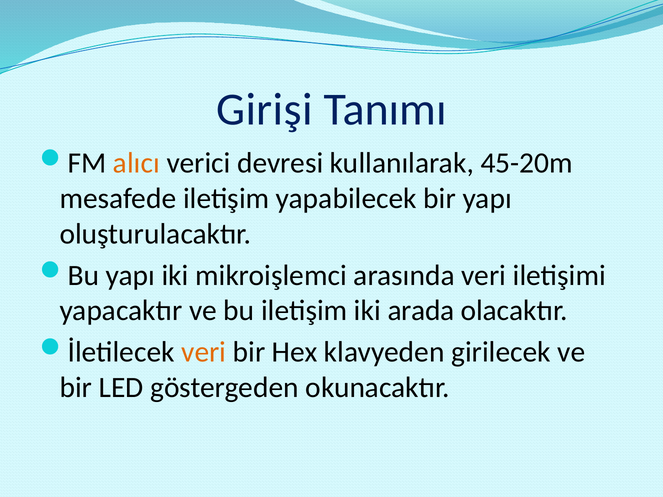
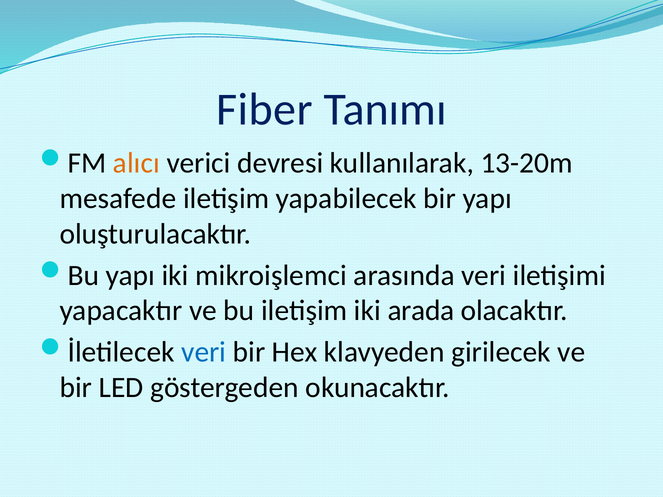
Girişi: Girişi -> Fiber
45-20m: 45-20m -> 13-20m
veri at (204, 352) colour: orange -> blue
